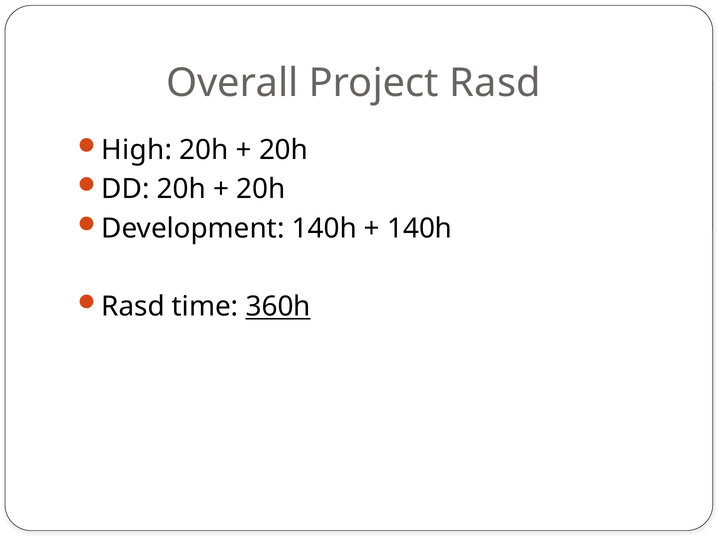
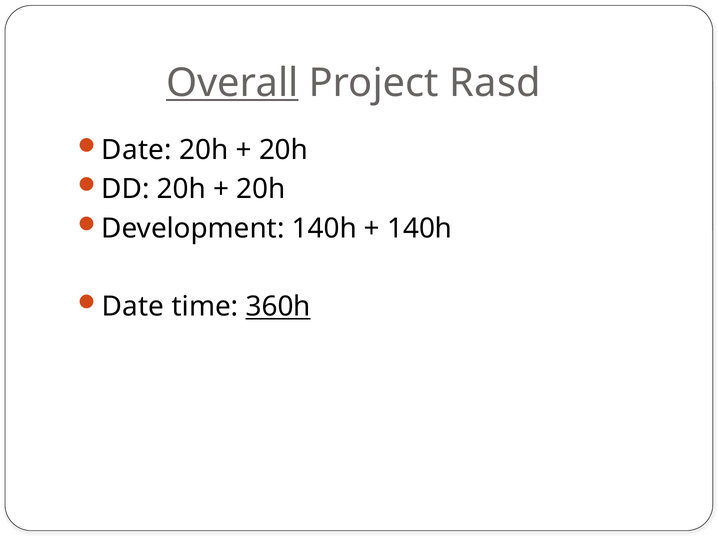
Overall underline: none -> present
High at (137, 150): High -> Date
Rasd at (133, 307): Rasd -> Date
